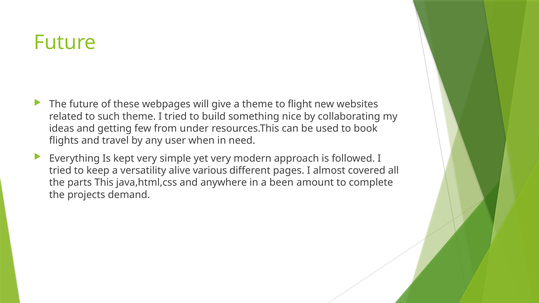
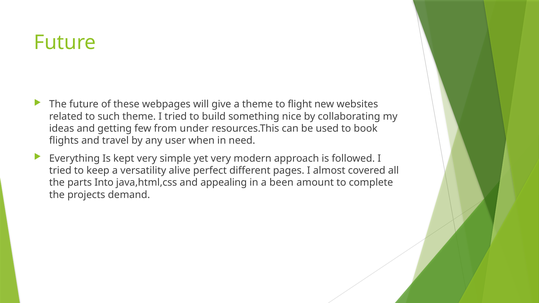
various: various -> perfect
This: This -> Into
anywhere: anywhere -> appealing
